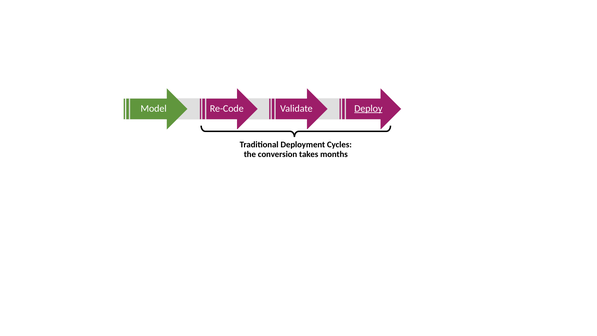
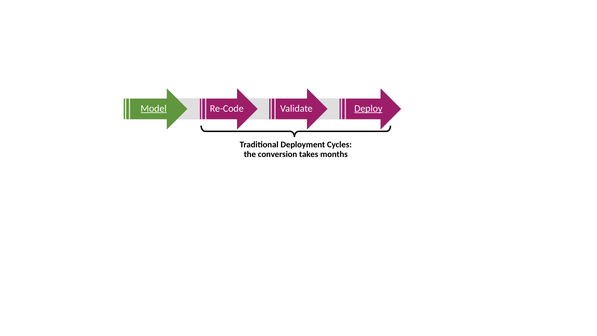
Model underline: none -> present
